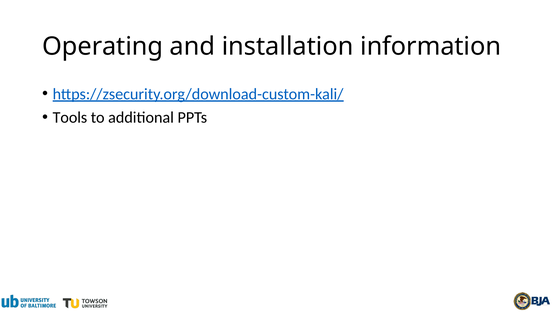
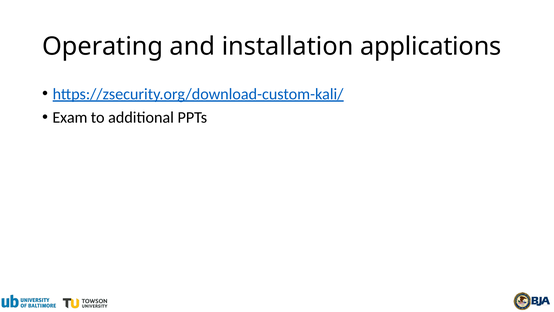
information: information -> applications
Tools: Tools -> Exam
